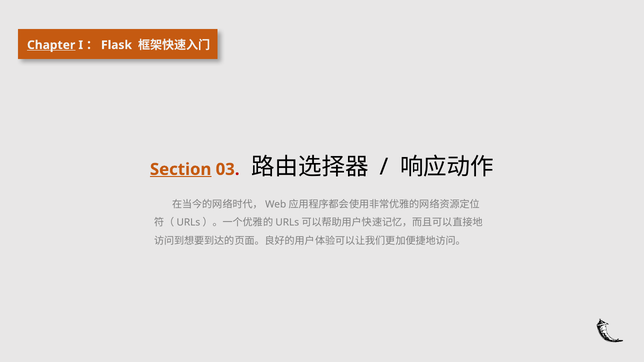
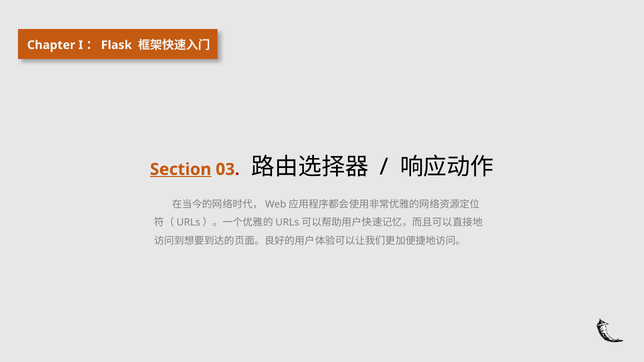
Chapter underline: present -> none
